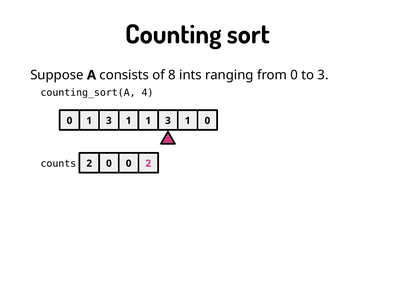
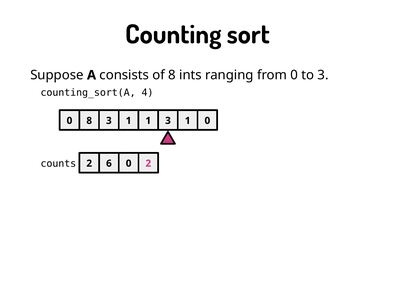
0 1: 1 -> 8
2 0: 0 -> 6
